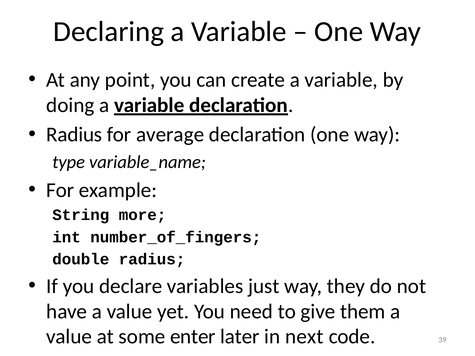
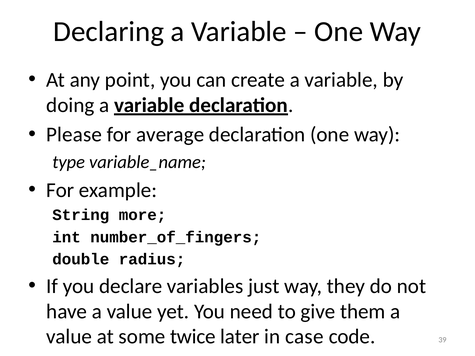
Radius at (74, 135): Radius -> Please
enter: enter -> twice
next: next -> case
